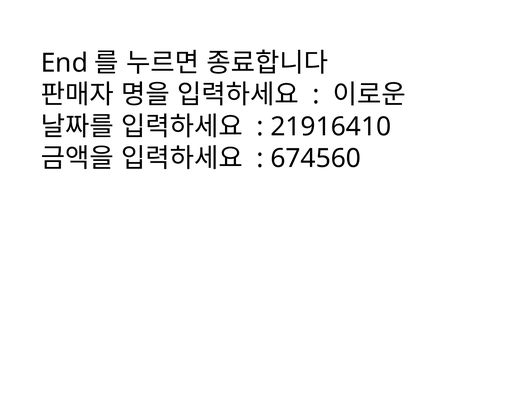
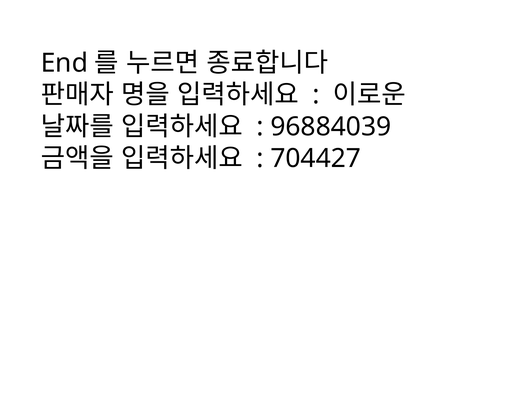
21916410: 21916410 -> 96884039
674560: 674560 -> 704427
